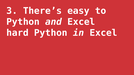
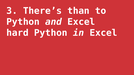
easy: easy -> than
